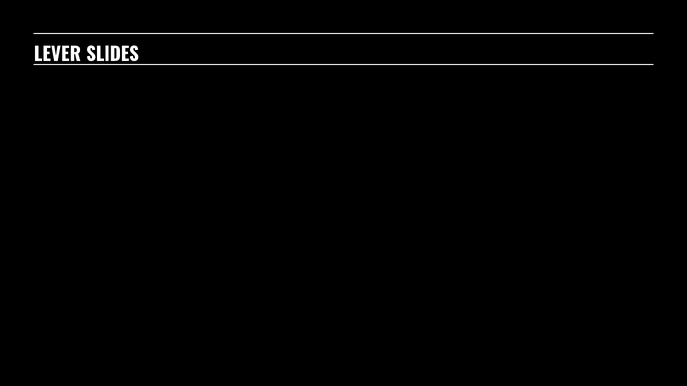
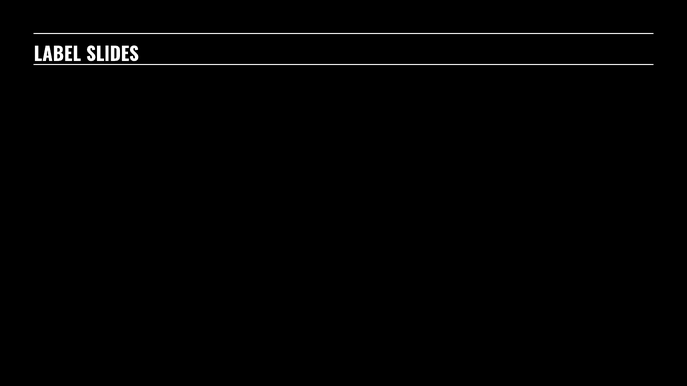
LEVER: LEVER -> LABEL
